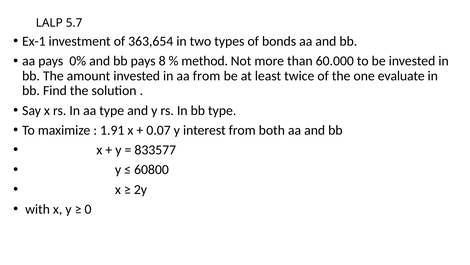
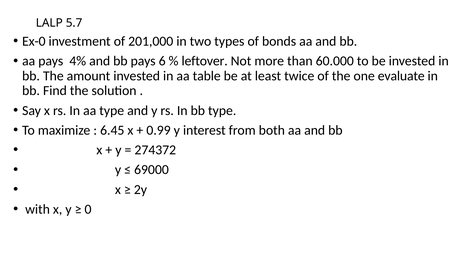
Ex-1: Ex-1 -> Ex-0
363,654: 363,654 -> 201,000
0%: 0% -> 4%
8: 8 -> 6
method: method -> leftover
aa from: from -> table
1.91: 1.91 -> 6.45
0.07: 0.07 -> 0.99
833577: 833577 -> 274372
60800: 60800 -> 69000
